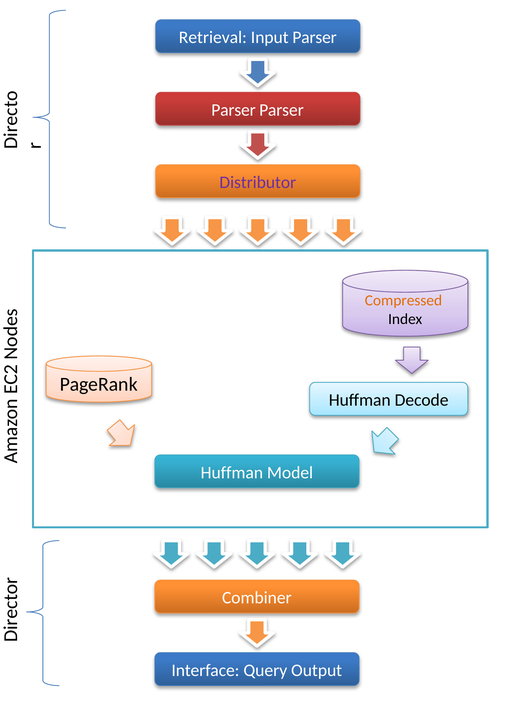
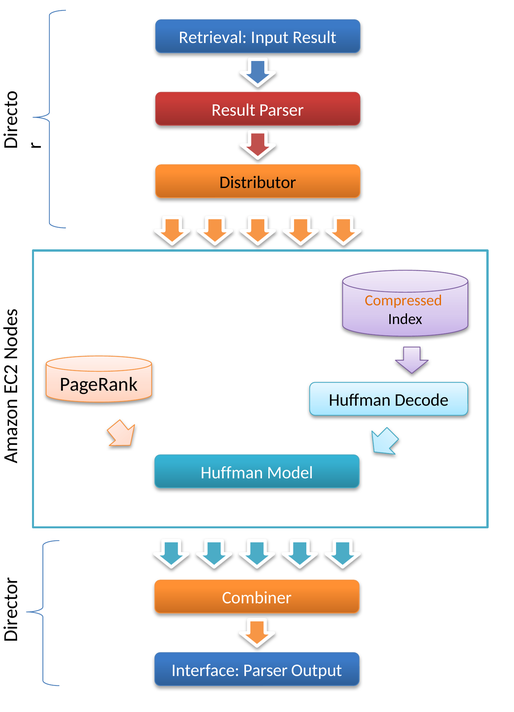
Input Parser: Parser -> Result
Parser at (234, 110): Parser -> Result
Distributor colour: purple -> black
Interface Query: Query -> Parser
